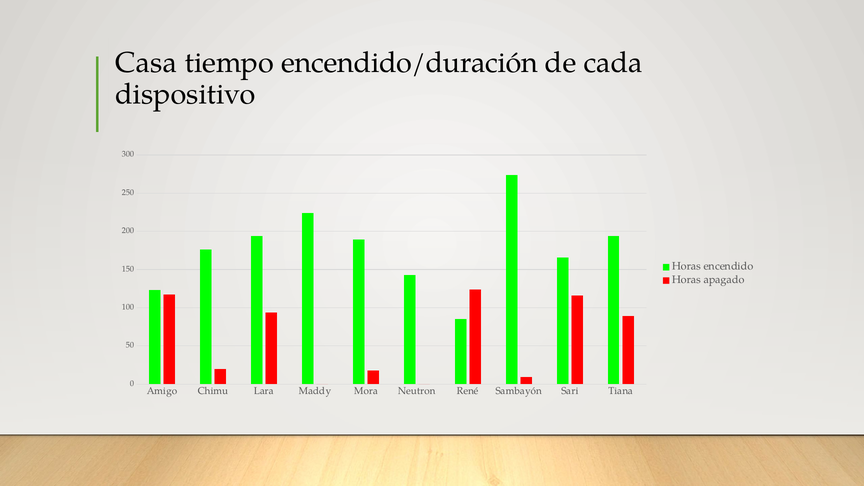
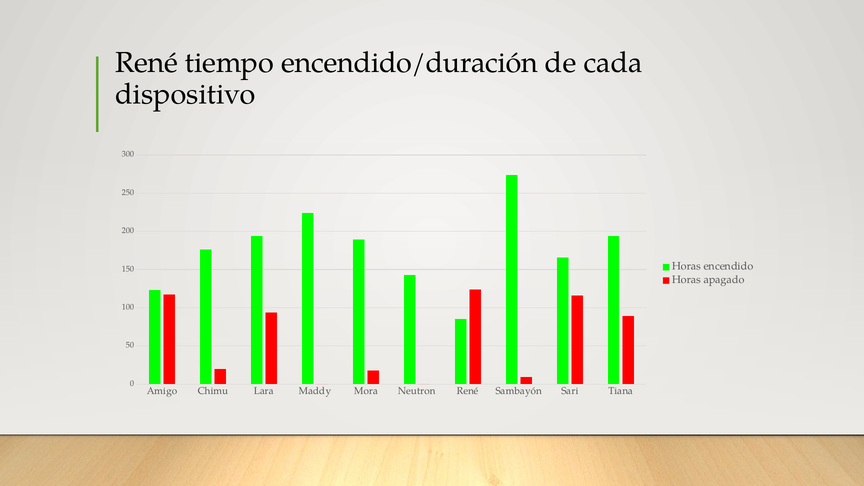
Casa at (146, 63): Casa -> René
